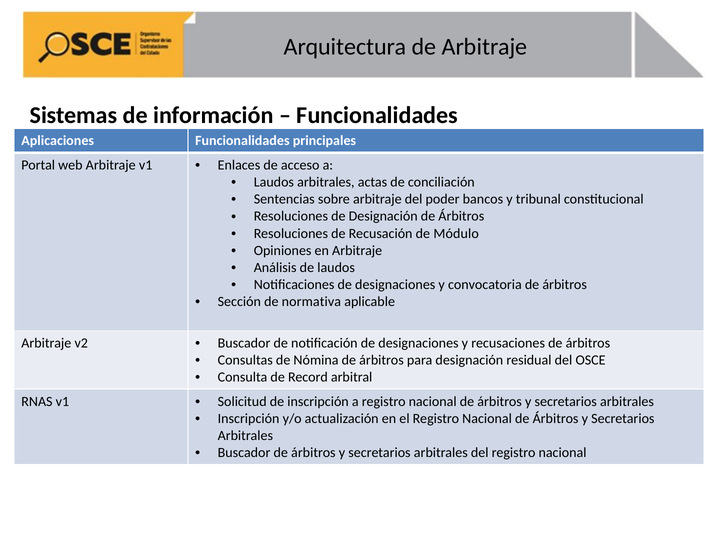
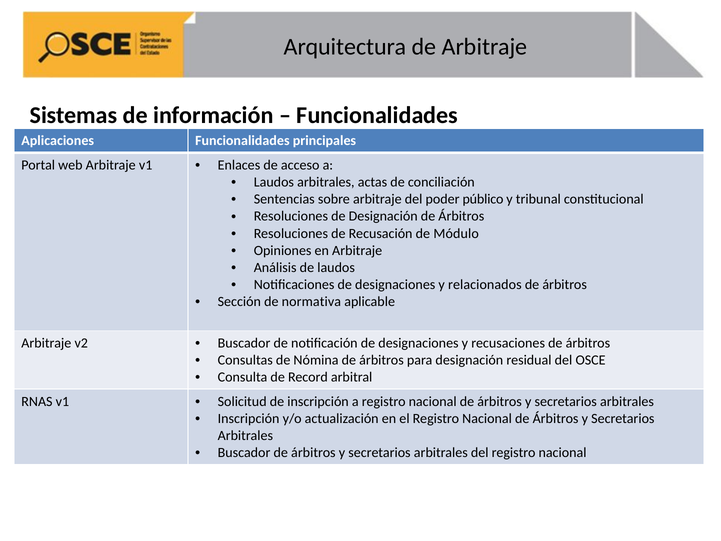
bancos: bancos -> público
convocatoria: convocatoria -> relacionados
